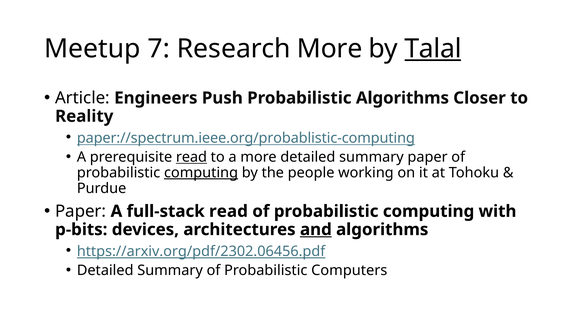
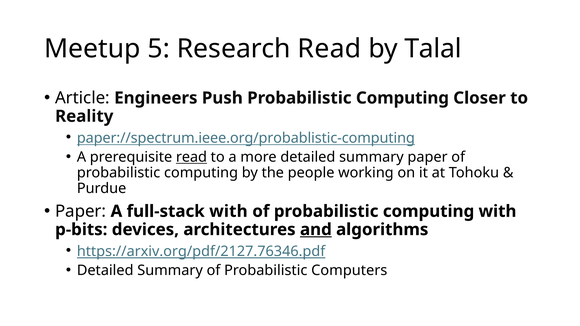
7: 7 -> 5
Research More: More -> Read
Talal underline: present -> none
Push Probabilistic Algorithms: Algorithms -> Computing
computing at (201, 173) underline: present -> none
full-stack read: read -> with
https://arxiv.org/pdf/2302.06456.pdf: https://arxiv.org/pdf/2302.06456.pdf -> https://arxiv.org/pdf/2127.76346.pdf
